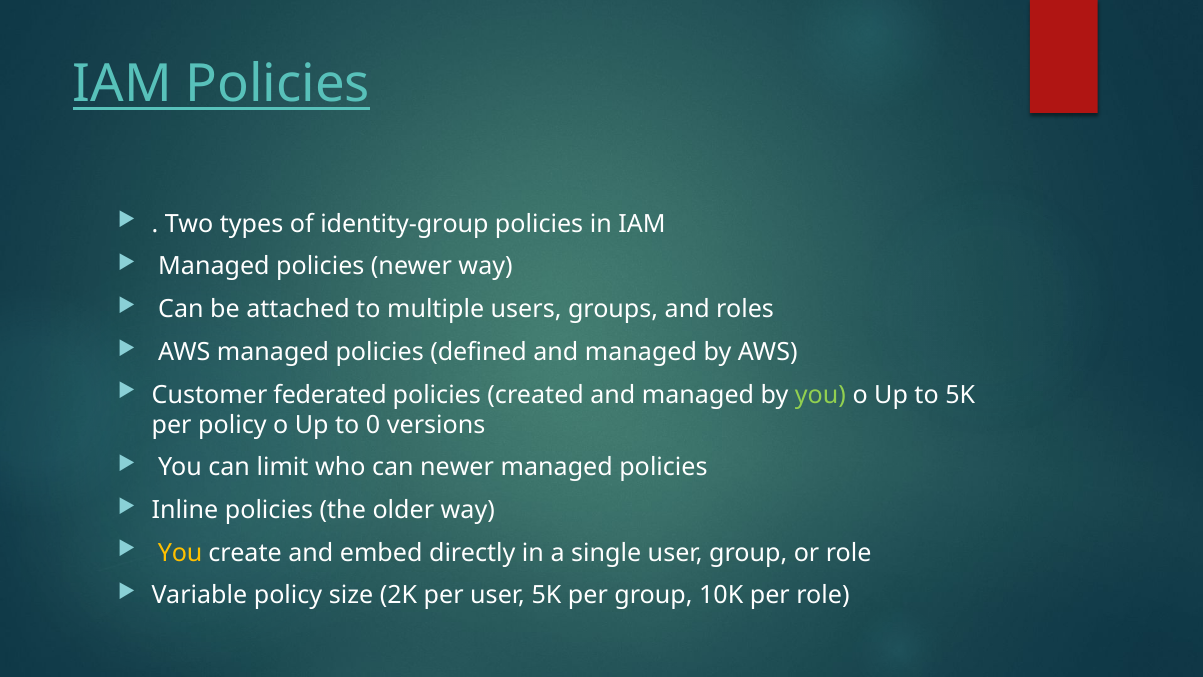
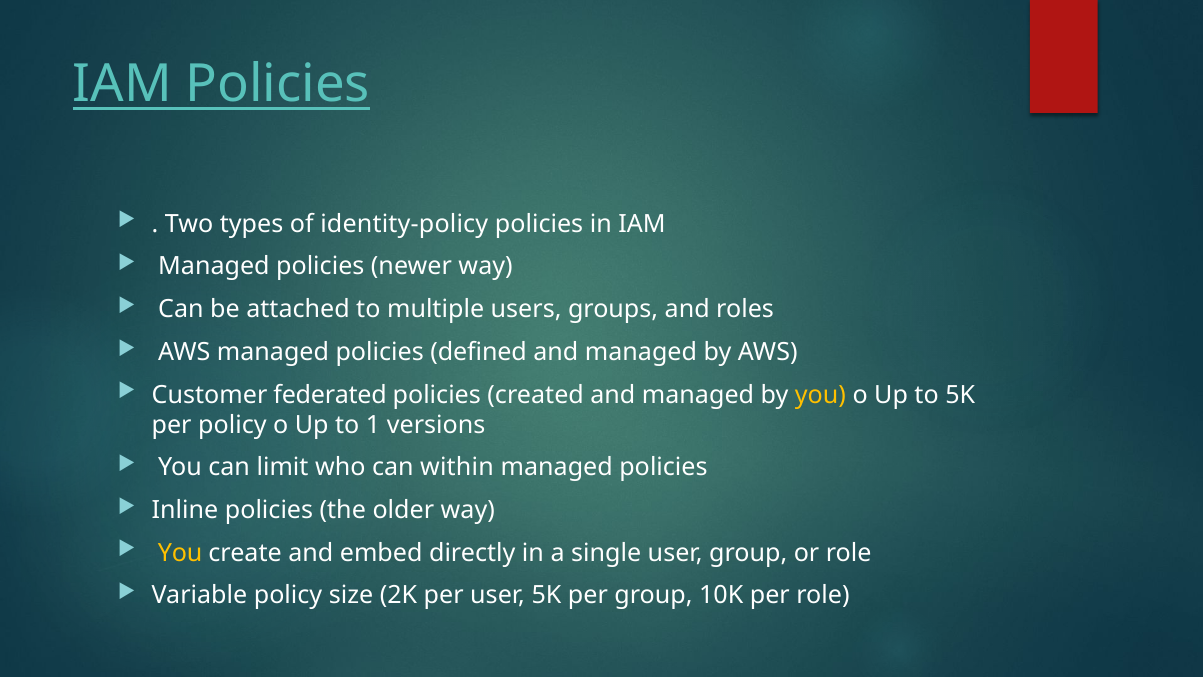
identity-group: identity-group -> identity-policy
you at (820, 395) colour: light green -> yellow
0: 0 -> 1
can newer: newer -> within
